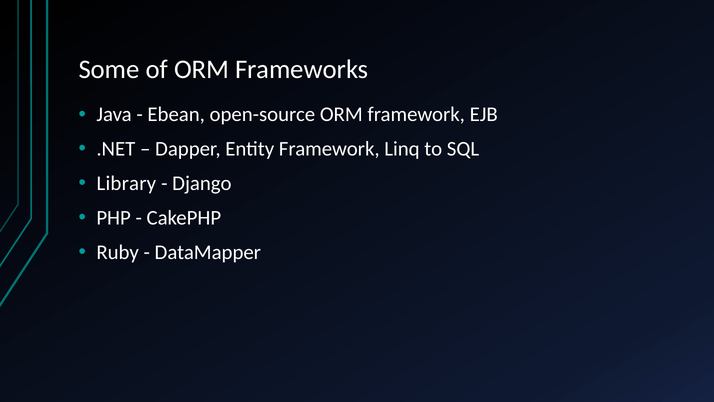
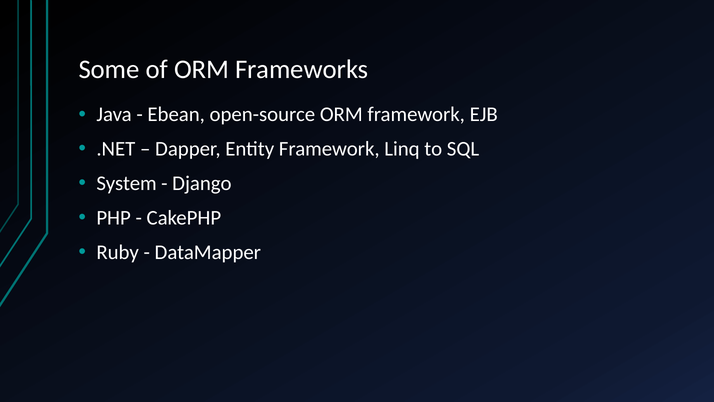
Library: Library -> System
